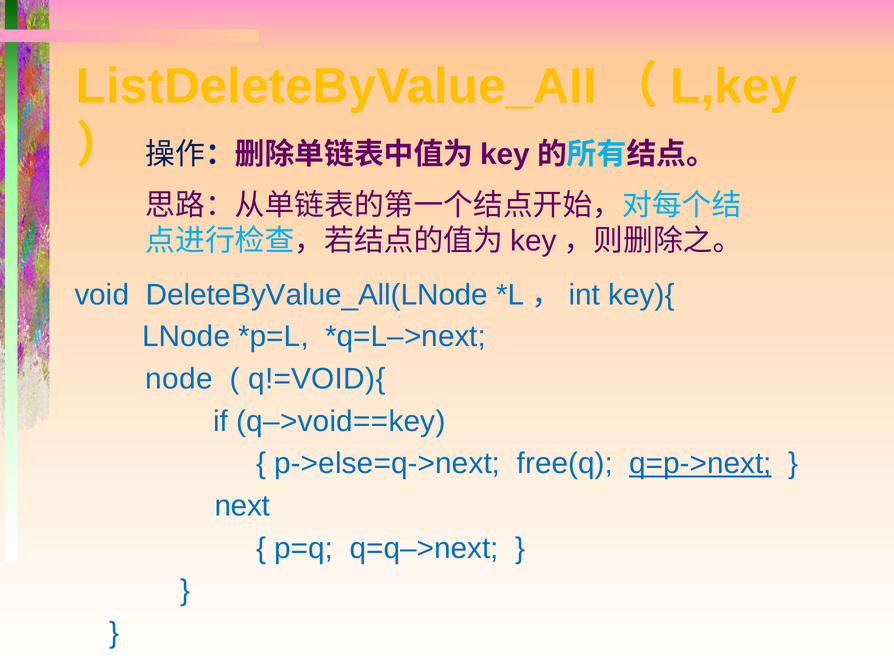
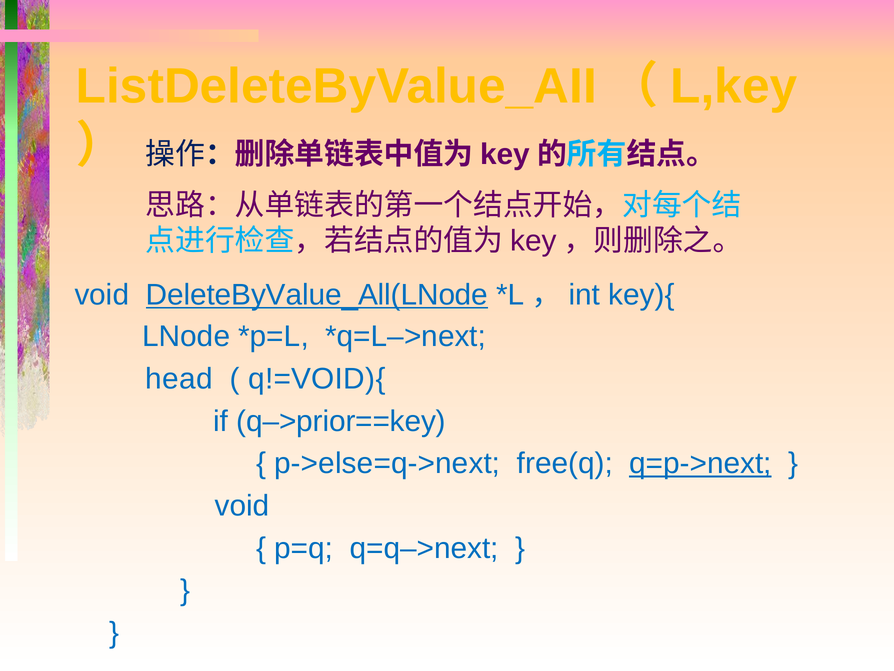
DeleteByValue_All(LNode underline: none -> present
node: node -> head
q–>void==key: q–>void==key -> q–>prior==key
next at (242, 506): next -> void
